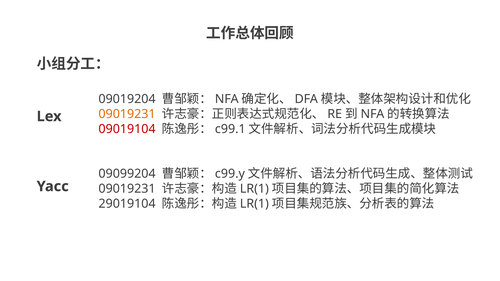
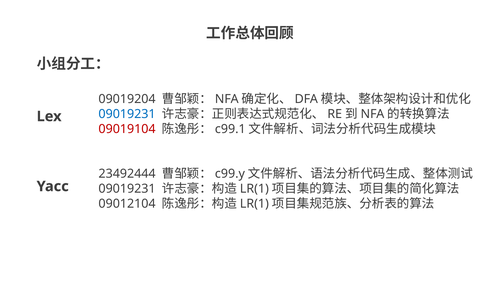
09019231 at (127, 114) colour: orange -> blue
09099204: 09099204 -> 23492444
29019104: 29019104 -> 09012104
